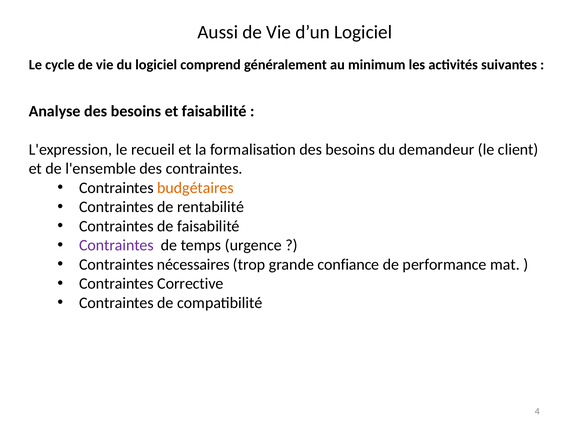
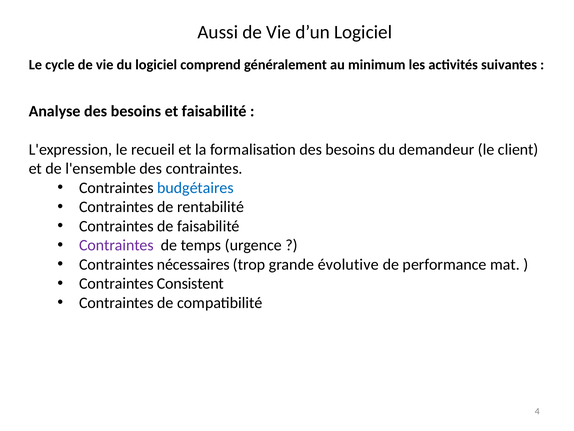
budgétaires colour: orange -> blue
confiance: confiance -> évolutive
Corrective: Corrective -> Consistent
